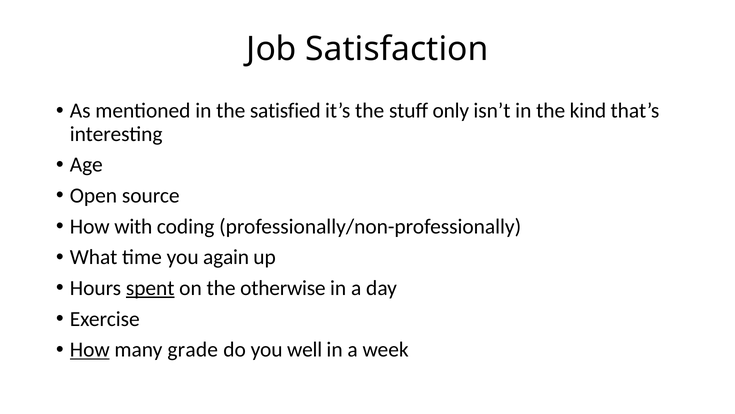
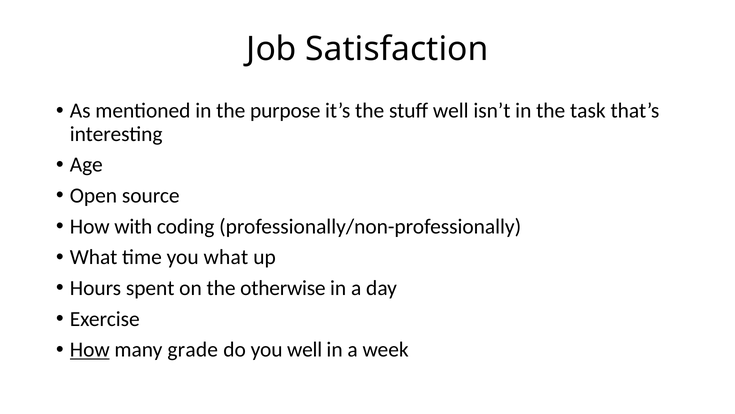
satisfied: satisfied -> purpose
stuff only: only -> well
kind: kind -> task
you again: again -> what
spent underline: present -> none
